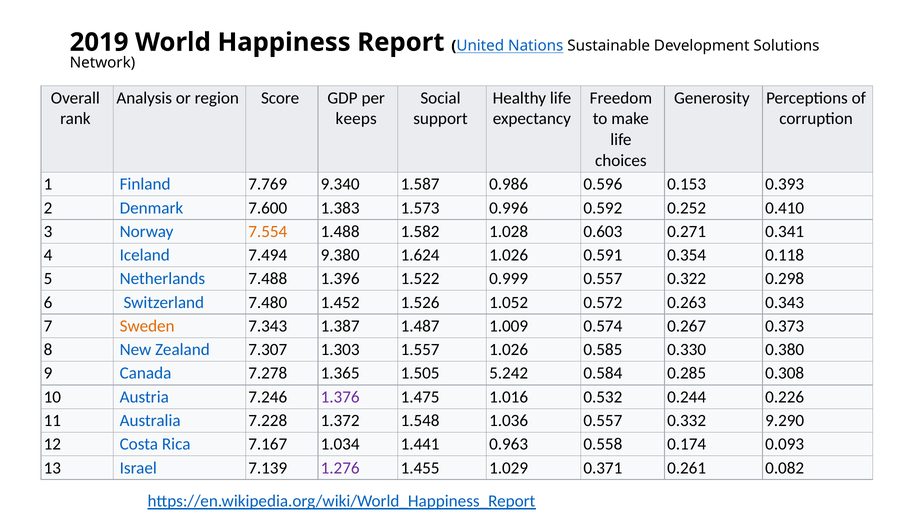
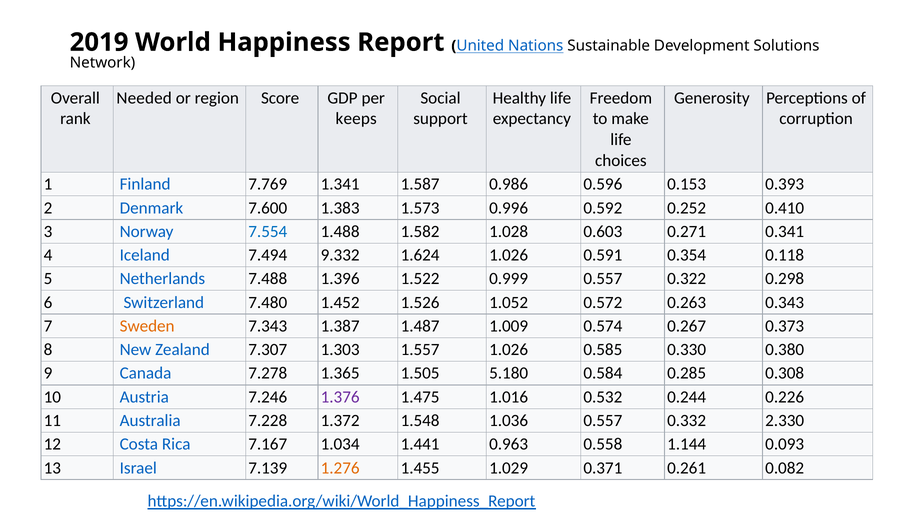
Analysis: Analysis -> Needed
9.340: 9.340 -> 1.341
7.554 colour: orange -> blue
9.380: 9.380 -> 9.332
5.242: 5.242 -> 5.180
9.290: 9.290 -> 2.330
0.174: 0.174 -> 1.144
1.276 colour: purple -> orange
